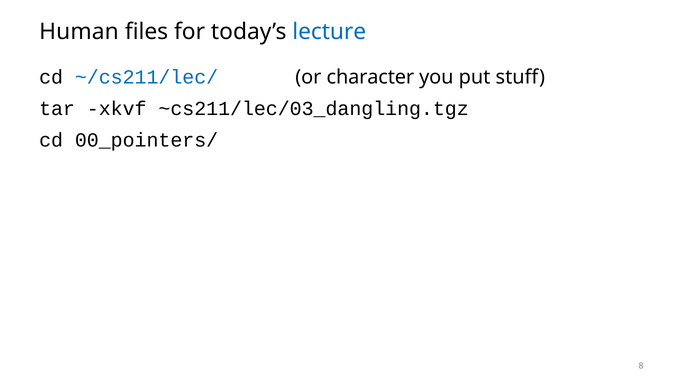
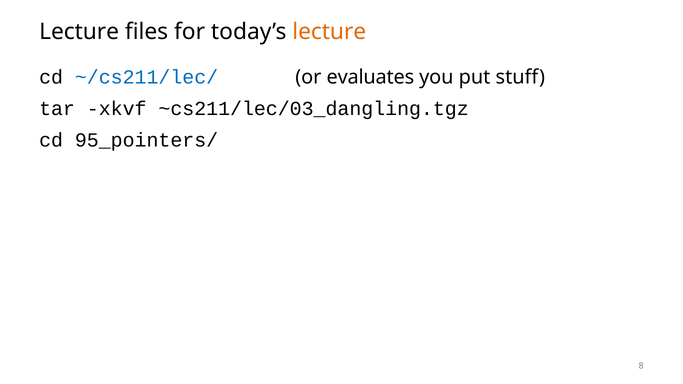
Human at (79, 32): Human -> Lecture
lecture at (329, 32) colour: blue -> orange
character: character -> evaluates
00_pointers/: 00_pointers/ -> 95_pointers/
